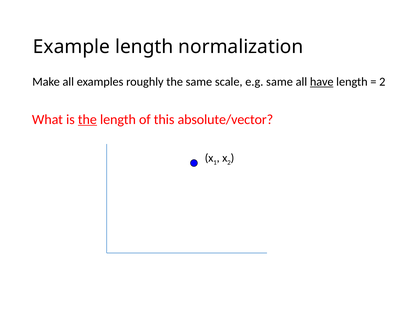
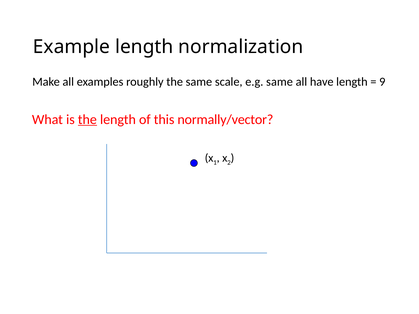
have underline: present -> none
2 at (382, 82): 2 -> 9
absolute/vector: absolute/vector -> normally/vector
